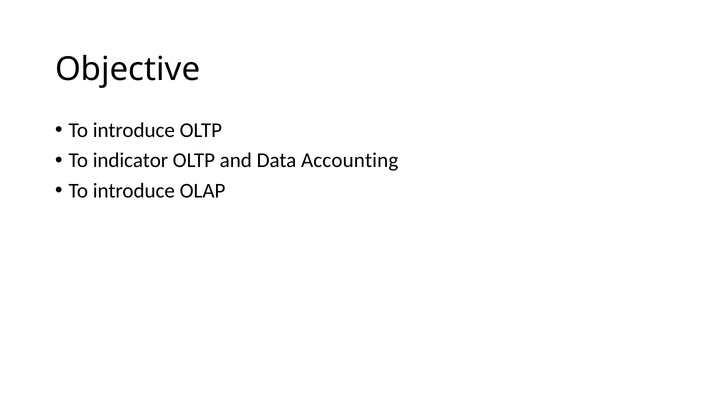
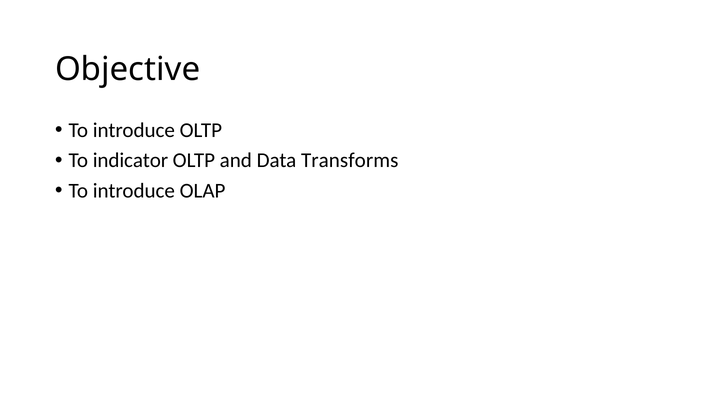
Accounting: Accounting -> Transforms
